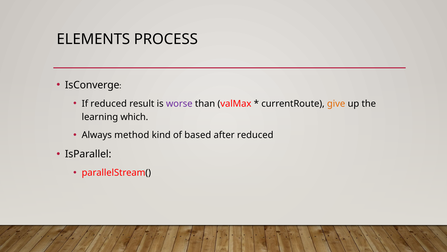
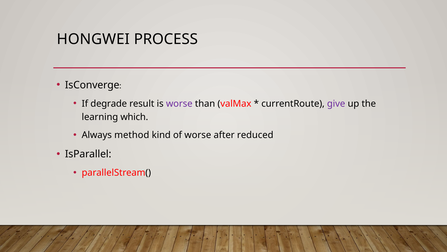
ELEMENTS: ELEMENTS -> HONGWEI
If reduced: reduced -> degrade
give colour: orange -> purple
of based: based -> worse
